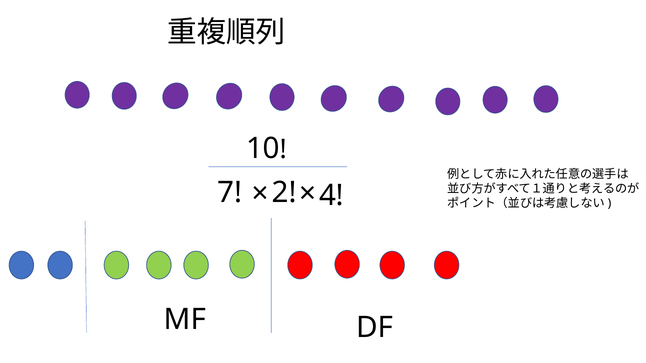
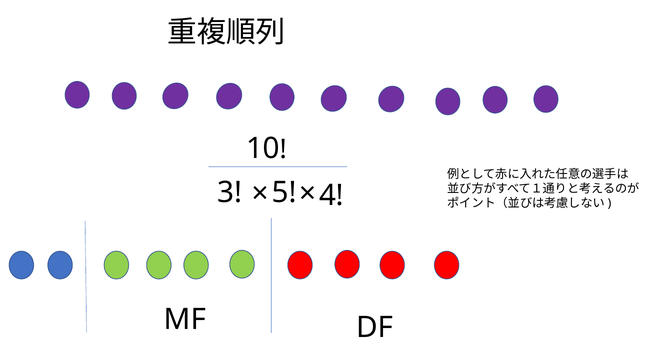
7: 7 -> 3
2: 2 -> 5
